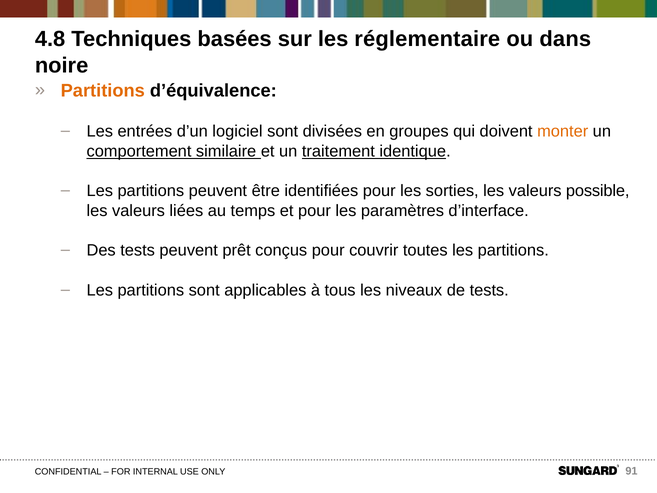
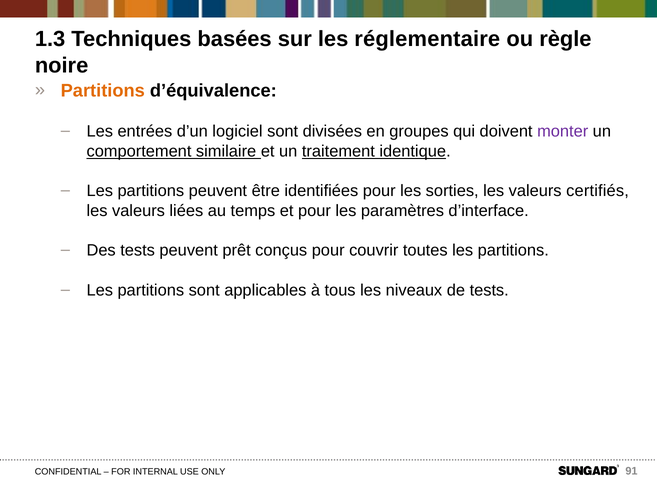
4.8: 4.8 -> 1.3
dans: dans -> règle
monter colour: orange -> purple
possible: possible -> certifiés
